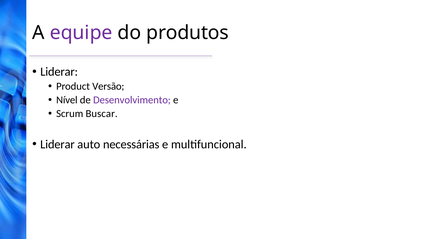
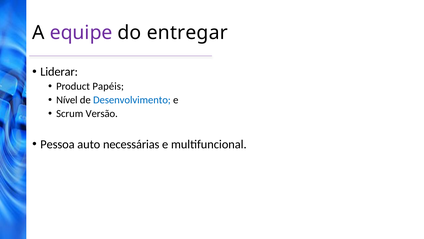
produtos: produtos -> entregar
Versão: Versão -> Papéis
Desenvolvimento colour: purple -> blue
Buscar: Buscar -> Versão
Liderar at (57, 144): Liderar -> Pessoa
